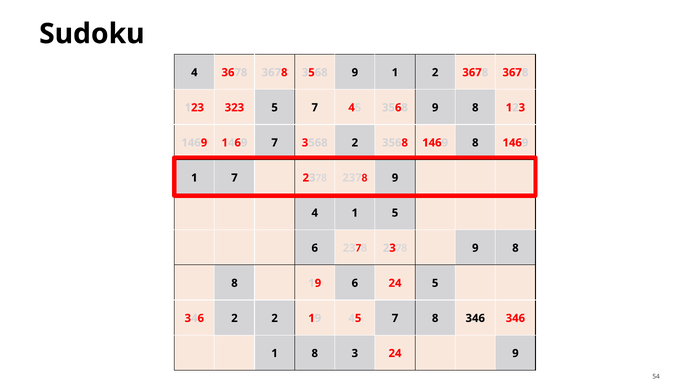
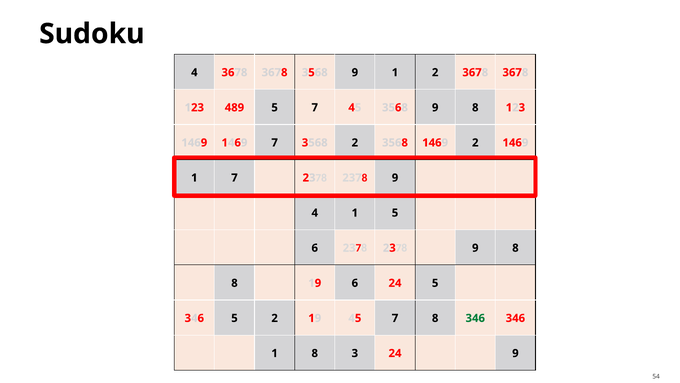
323: 323 -> 489
1469 8: 8 -> 2
346 2: 2 -> 5
346 at (475, 318) colour: black -> green
